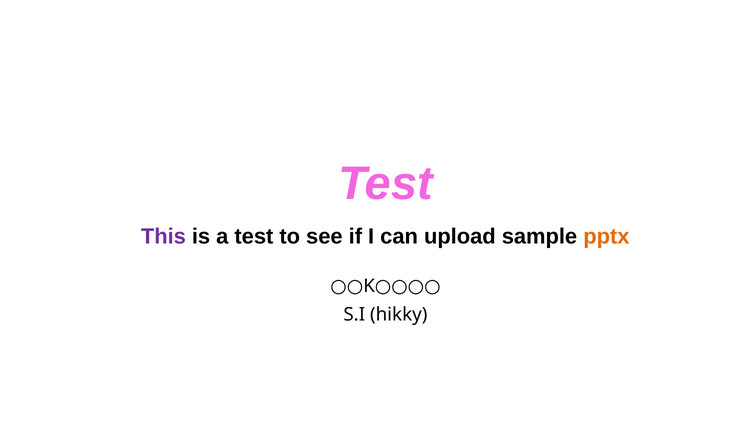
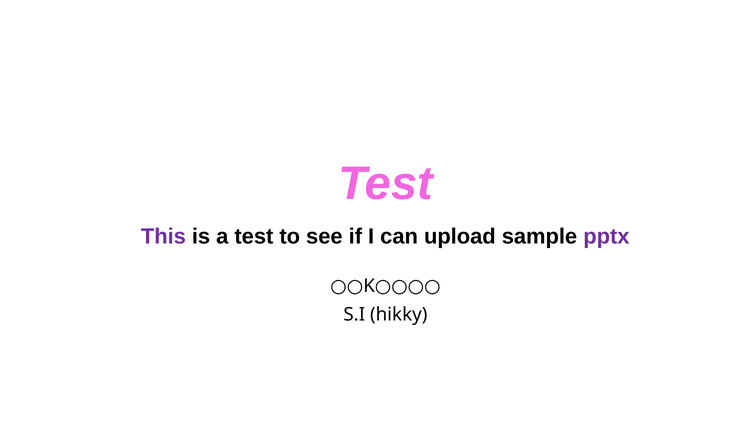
pptx colour: orange -> purple
